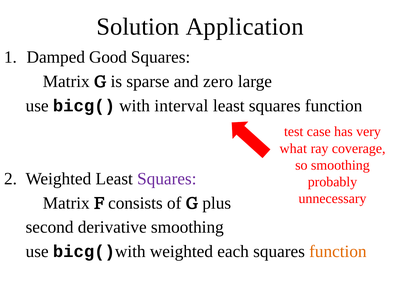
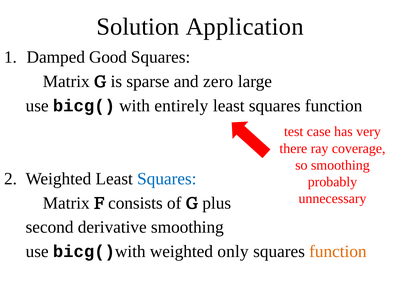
interval: interval -> entirely
what: what -> there
Squares at (167, 179) colour: purple -> blue
each: each -> only
